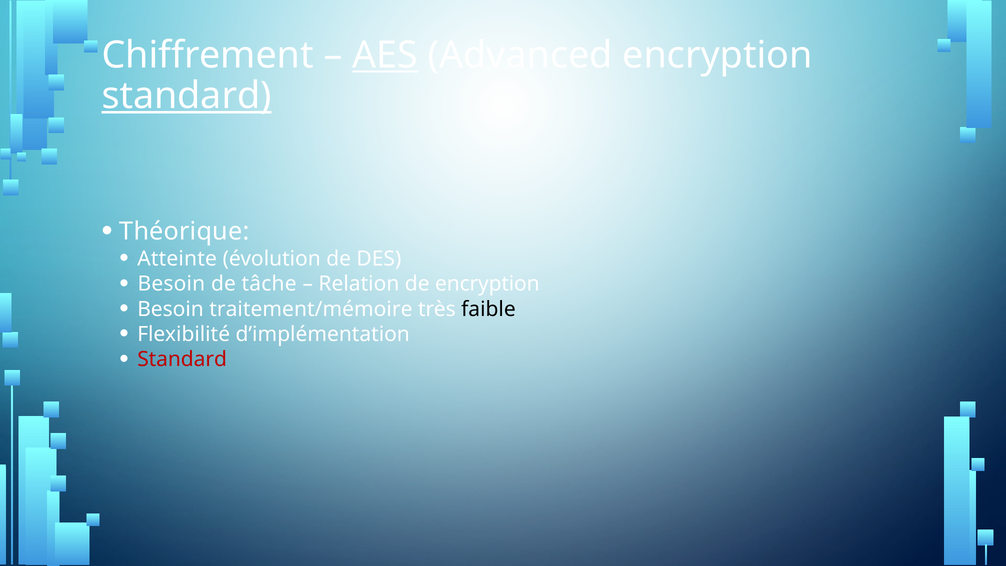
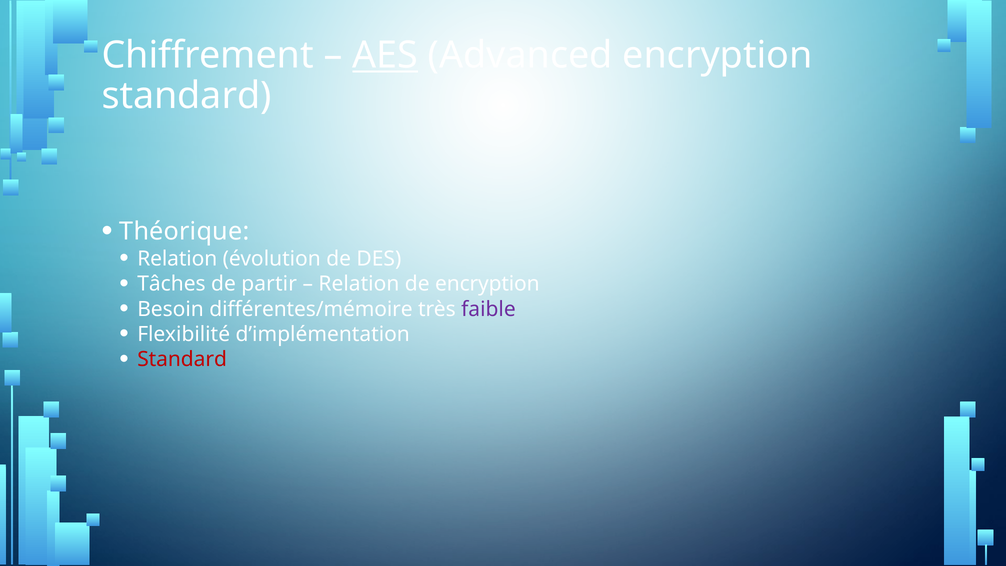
standard at (187, 96) underline: present -> none
Atteinte at (177, 259): Atteinte -> Relation
Besoin at (171, 284): Besoin -> Tâches
tâche: tâche -> partir
traitement/mémoire: traitement/mémoire -> différentes/mémoire
faible colour: black -> purple
